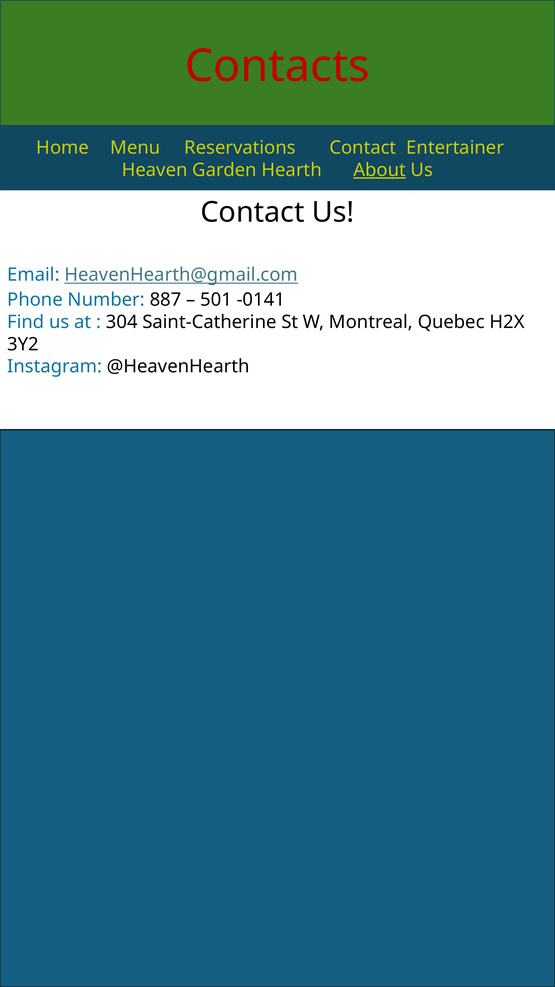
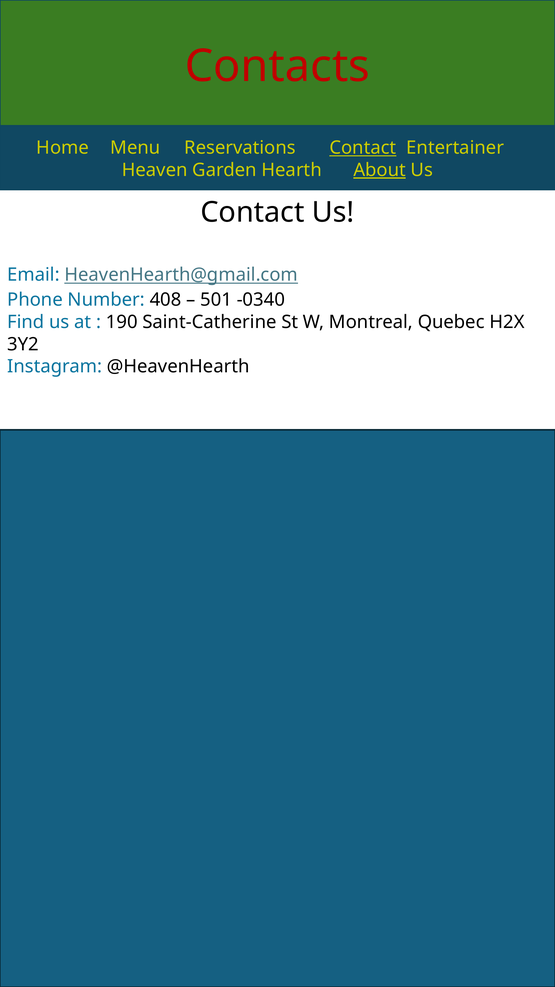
Contact at (363, 148) underline: none -> present
887: 887 -> 408
-0141: -0141 -> -0340
304: 304 -> 190
